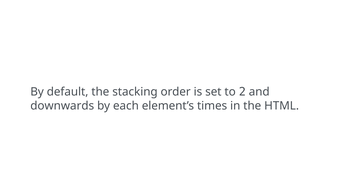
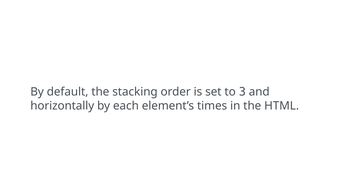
2: 2 -> 3
downwards: downwards -> horizontally
